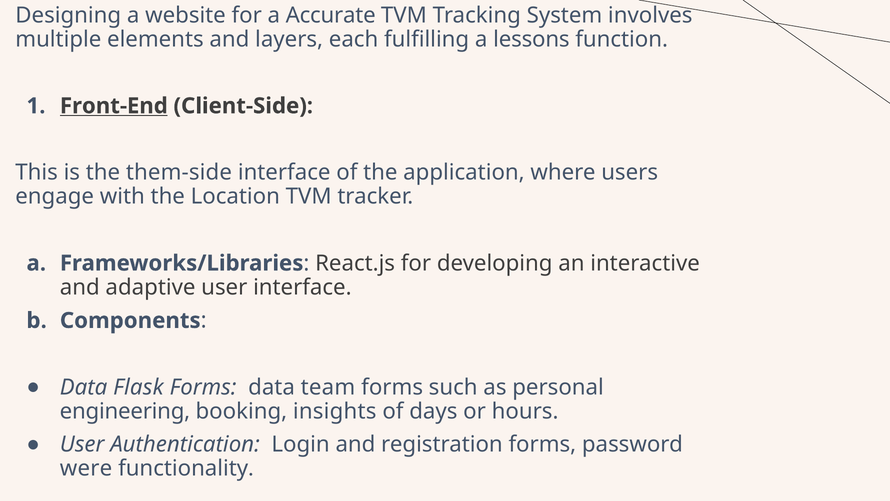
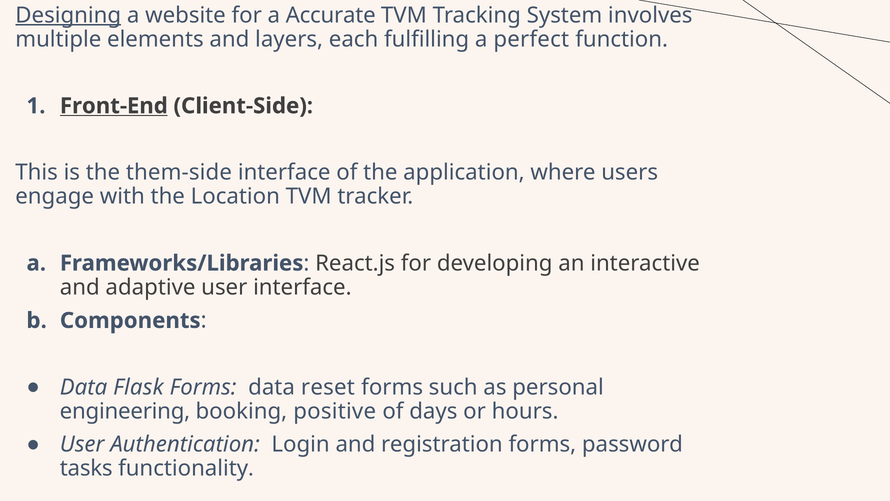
Designing underline: none -> present
lessons: lessons -> perfect
team: team -> reset
insights: insights -> positive
were: were -> tasks
